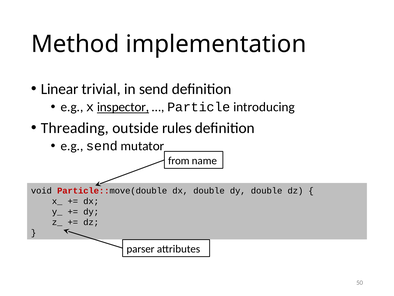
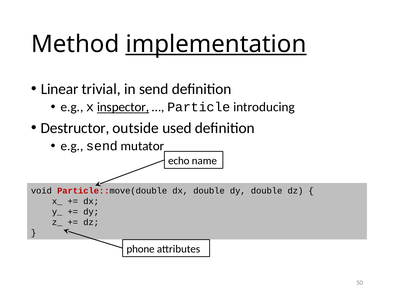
implementation underline: none -> present
Threading: Threading -> Destructor
rules: rules -> used
from: from -> echo
parser: parser -> phone
